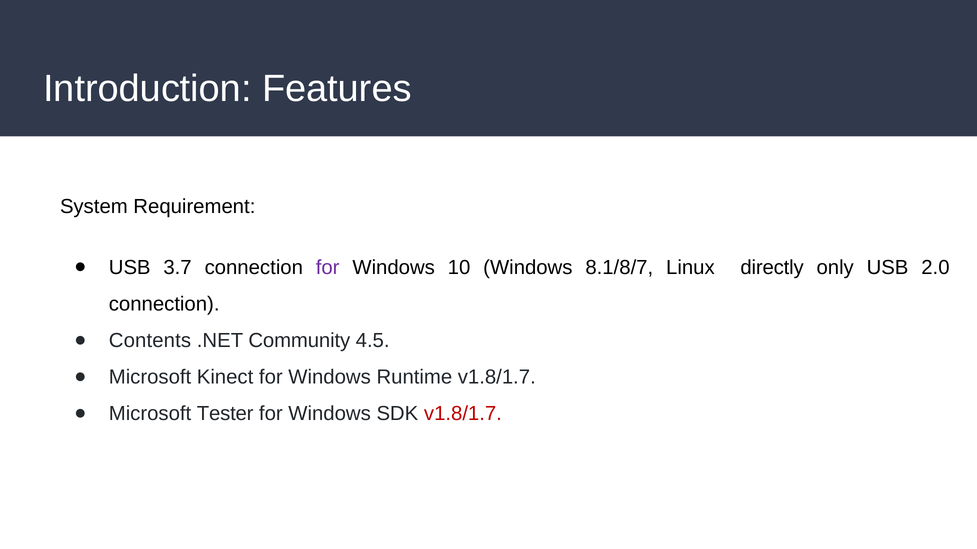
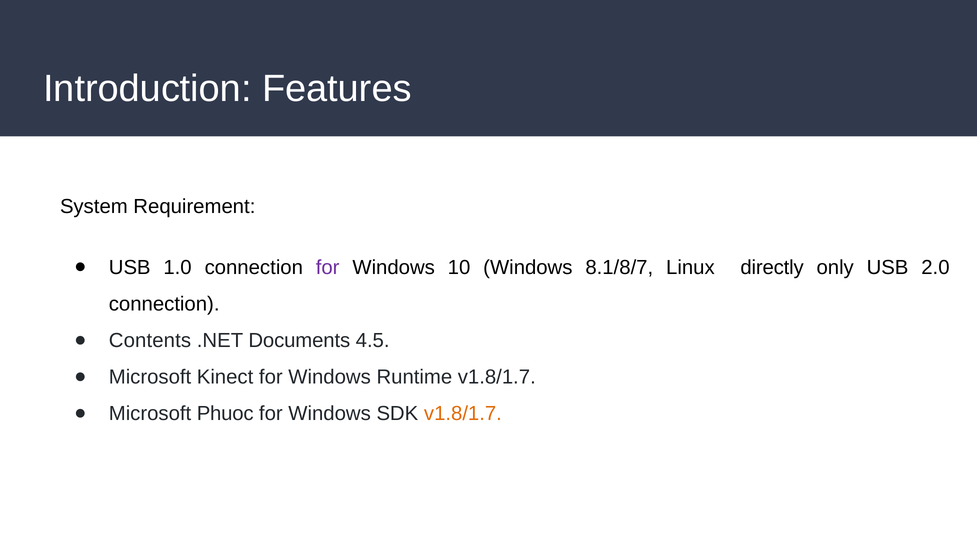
3.7: 3.7 -> 1.0
Community: Community -> Documents
Tester: Tester -> Phuoc
v1.8/1.7 at (463, 414) colour: red -> orange
